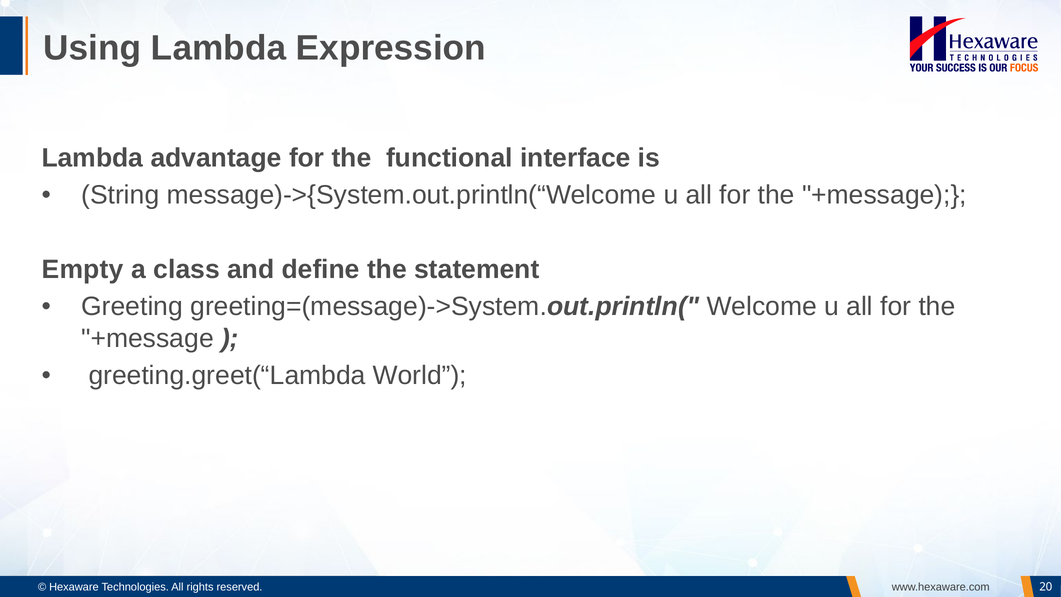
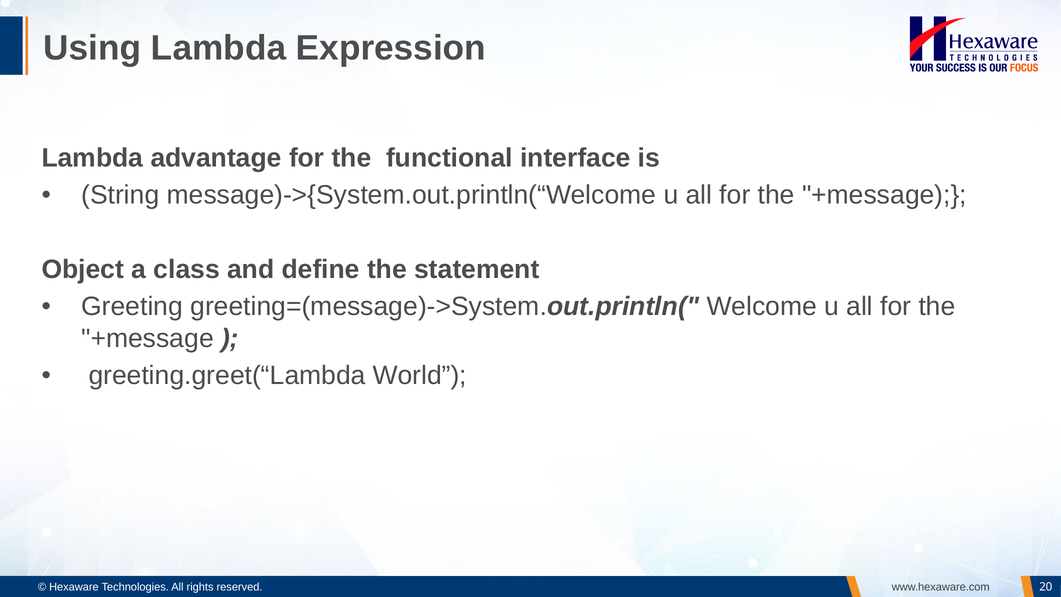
Empty: Empty -> Object
